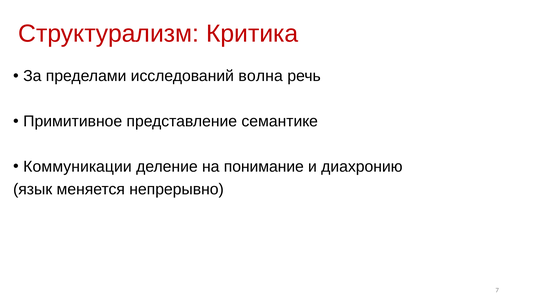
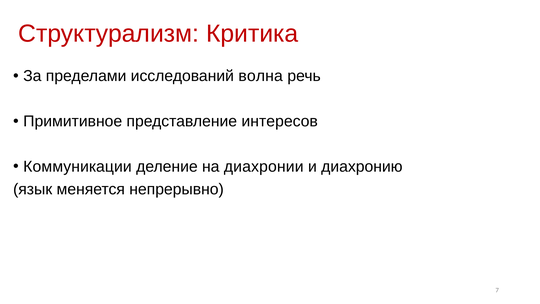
семантике: семантике -> интересов
понимание: понимание -> диахронии
